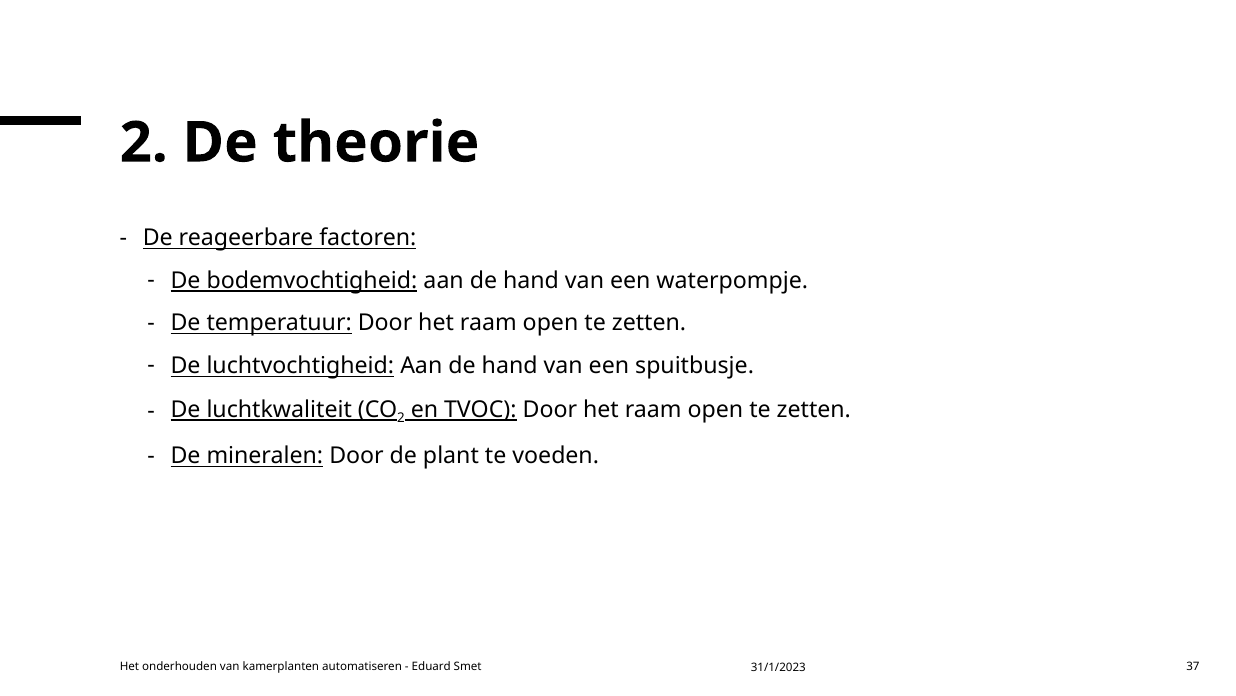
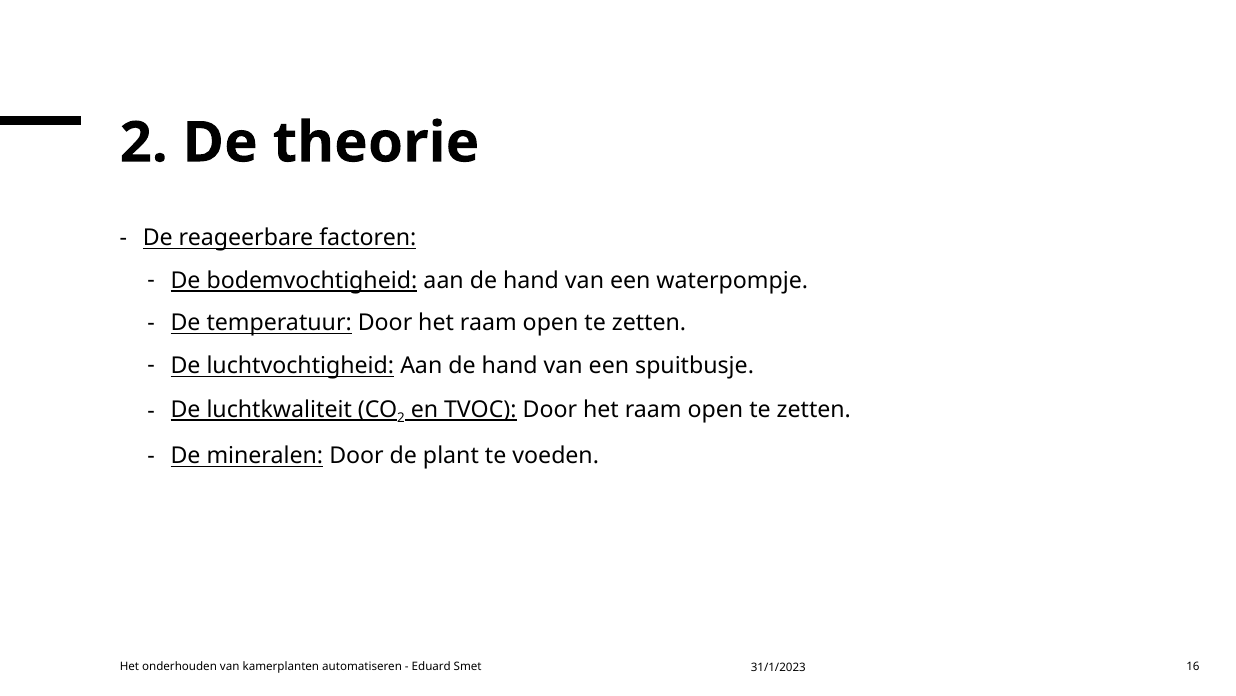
37: 37 -> 16
